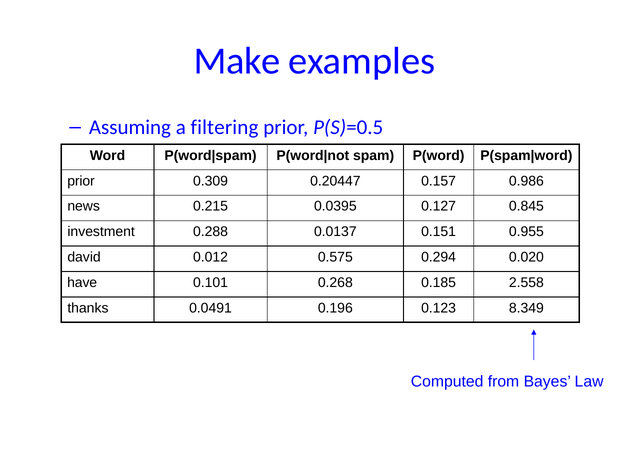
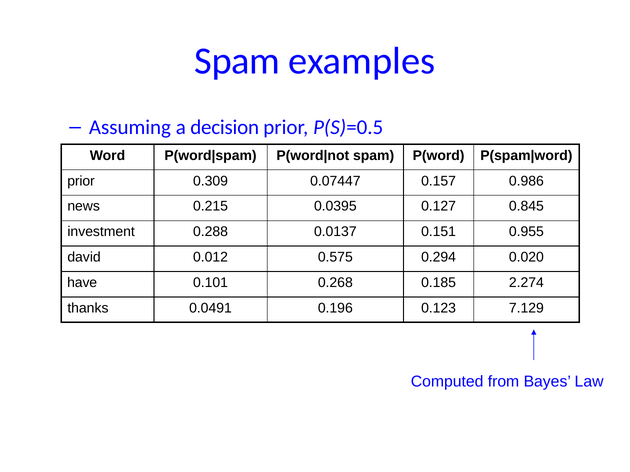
Make at (237, 61): Make -> Spam
filtering: filtering -> decision
0.20447: 0.20447 -> 0.07447
2.558: 2.558 -> 2.274
8.349: 8.349 -> 7.129
